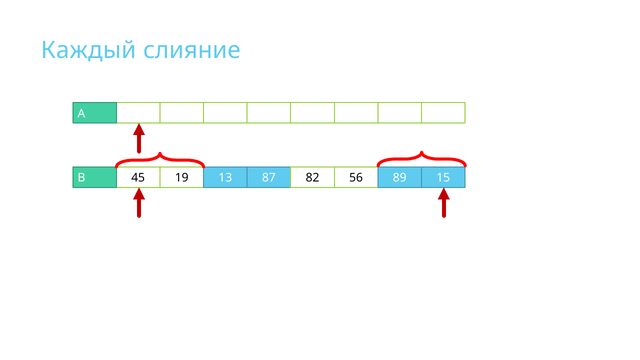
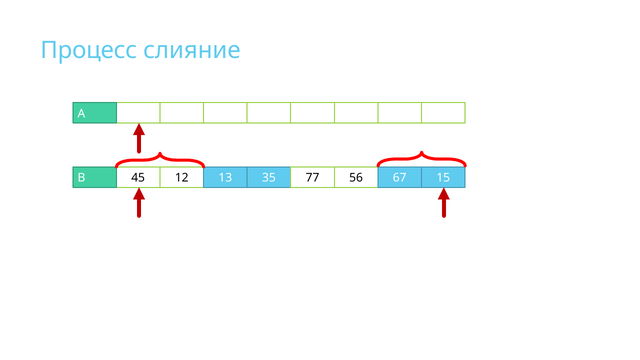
Каждый: Каждый -> Процесс
19: 19 -> 12
87: 87 -> 35
82: 82 -> 77
89: 89 -> 67
